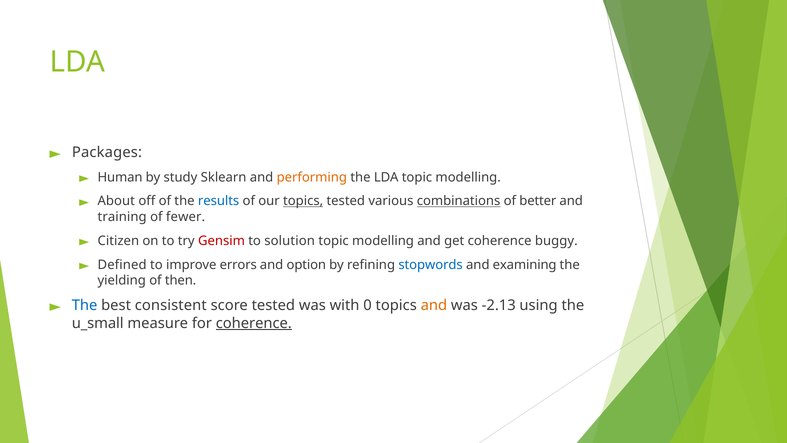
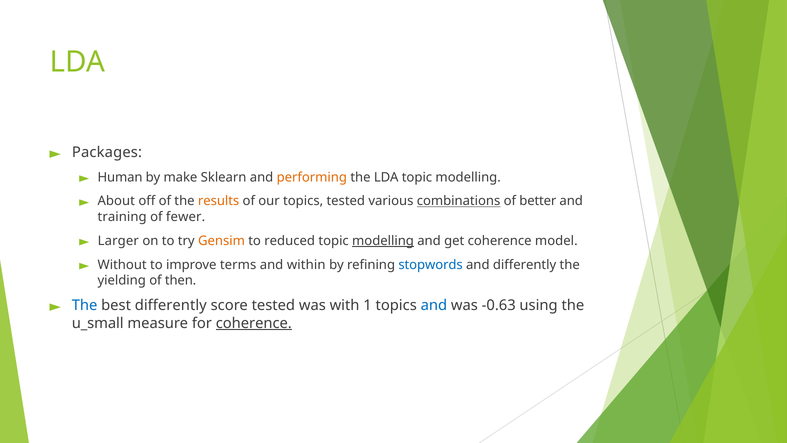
study: study -> make
results colour: blue -> orange
topics at (303, 201) underline: present -> none
Citizen: Citizen -> Larger
Gensim colour: red -> orange
solution: solution -> reduced
modelling at (383, 241) underline: none -> present
buggy: buggy -> model
Defined: Defined -> Without
errors: errors -> terms
option: option -> within
and examining: examining -> differently
best consistent: consistent -> differently
0: 0 -> 1
and at (434, 305) colour: orange -> blue
-2.13: -2.13 -> -0.63
